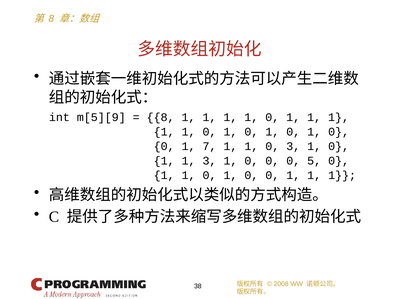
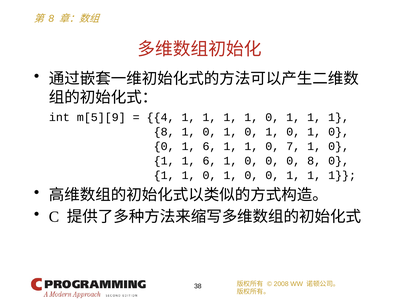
8 at (161, 118): 8 -> 4
1 at (164, 132): 1 -> 8
0 1 7: 7 -> 6
0 3: 3 -> 7
1 1 3: 3 -> 6
0 5: 5 -> 8
